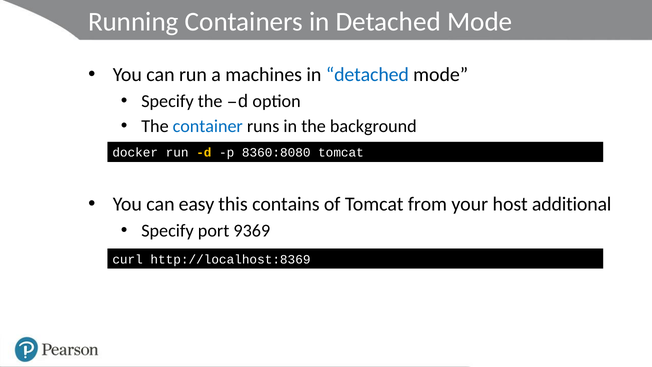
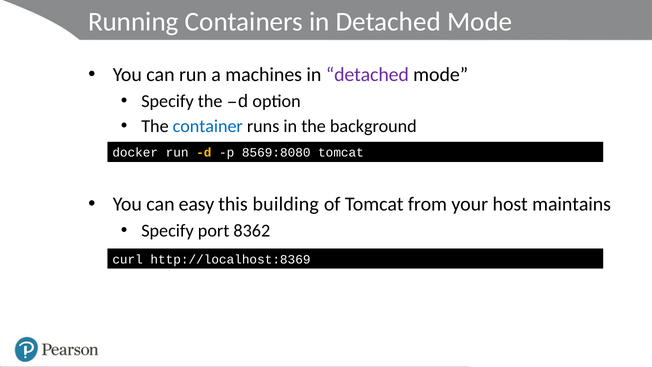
detached at (367, 75) colour: blue -> purple
8360:8080: 8360:8080 -> 8569:8080
contains: contains -> building
additional: additional -> maintains
9369: 9369 -> 8362
